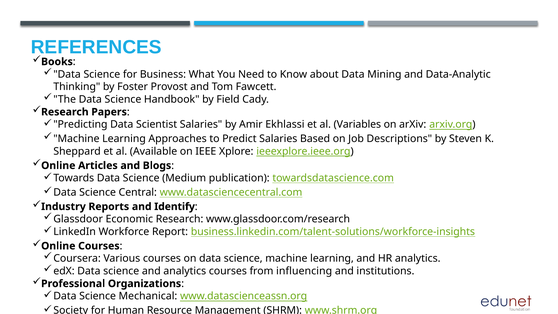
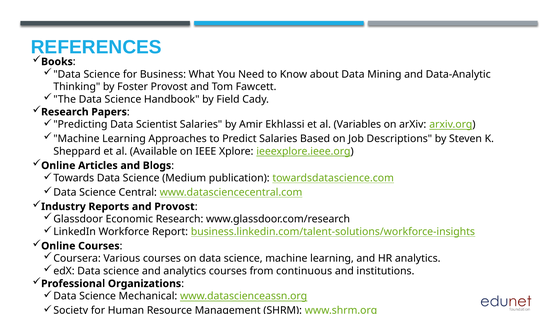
and Identify: Identify -> Provost
influencing: influencing -> continuous
